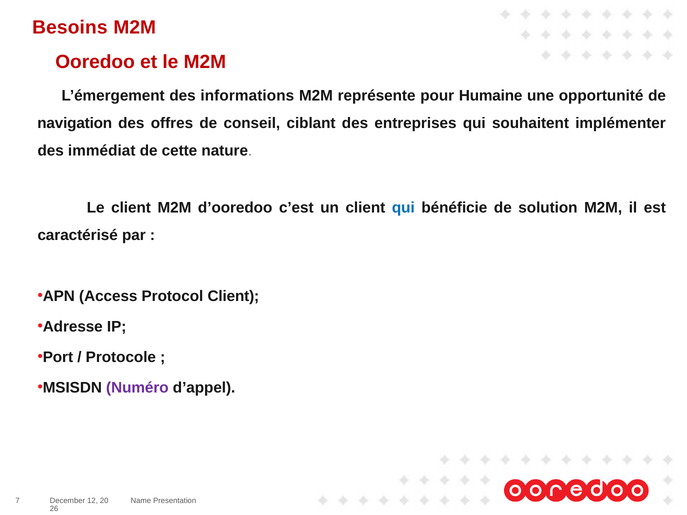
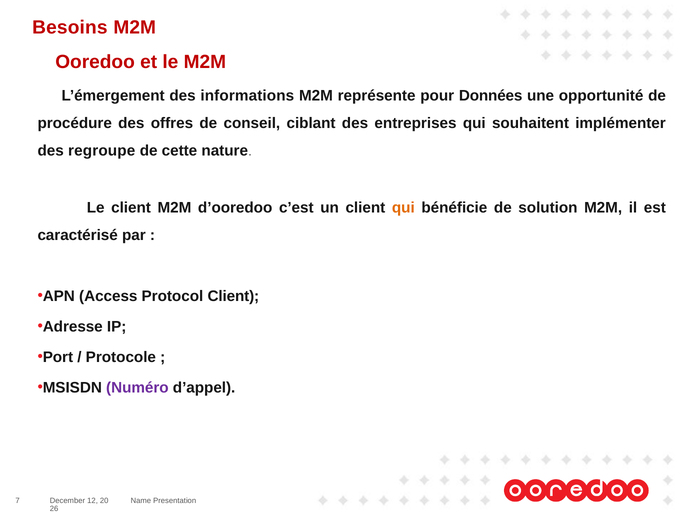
Humaine: Humaine -> Données
navigation: navigation -> procédure
immédiat: immédiat -> regroupe
qui at (403, 208) colour: blue -> orange
